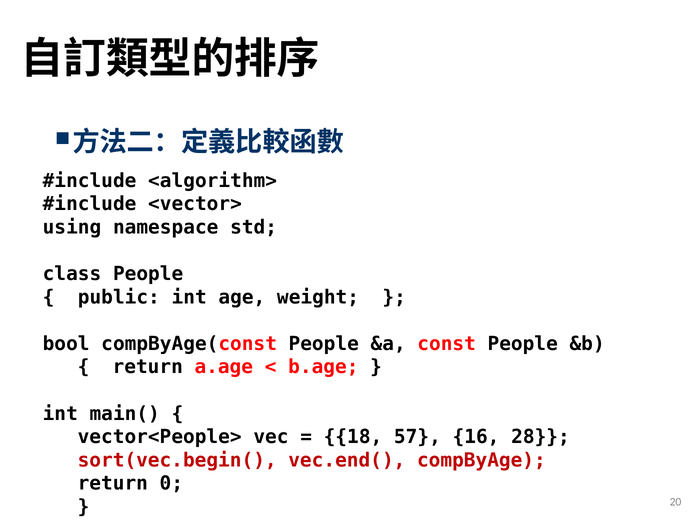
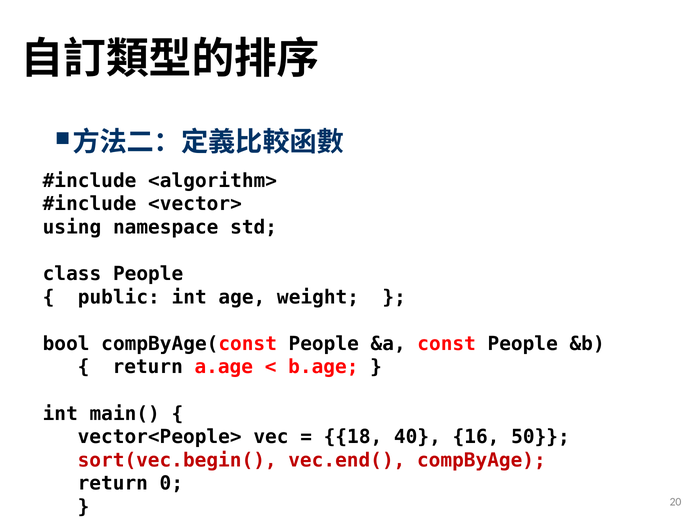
57: 57 -> 40
28: 28 -> 50
